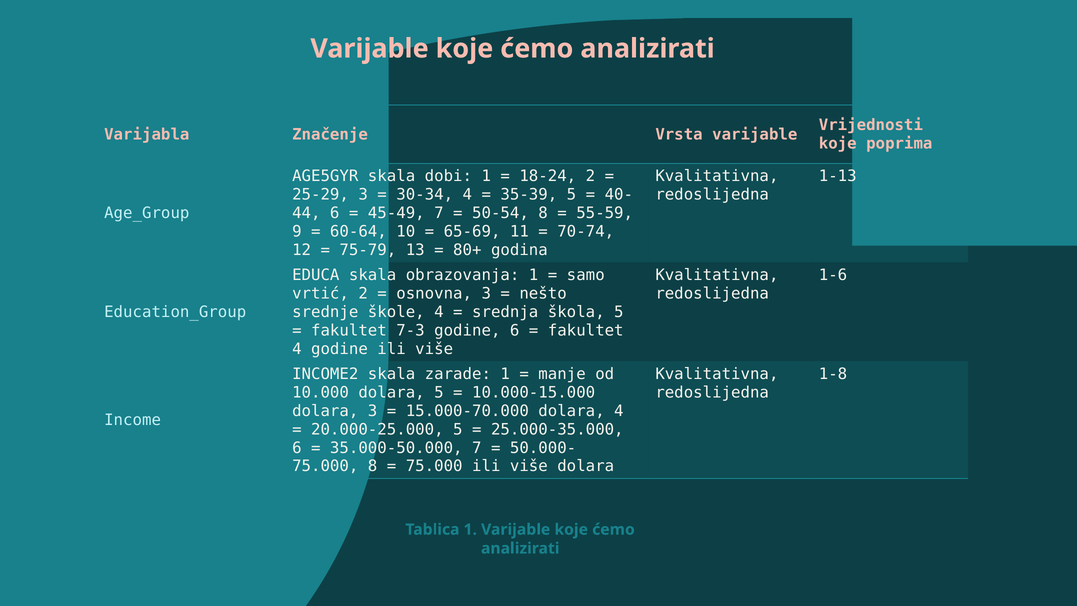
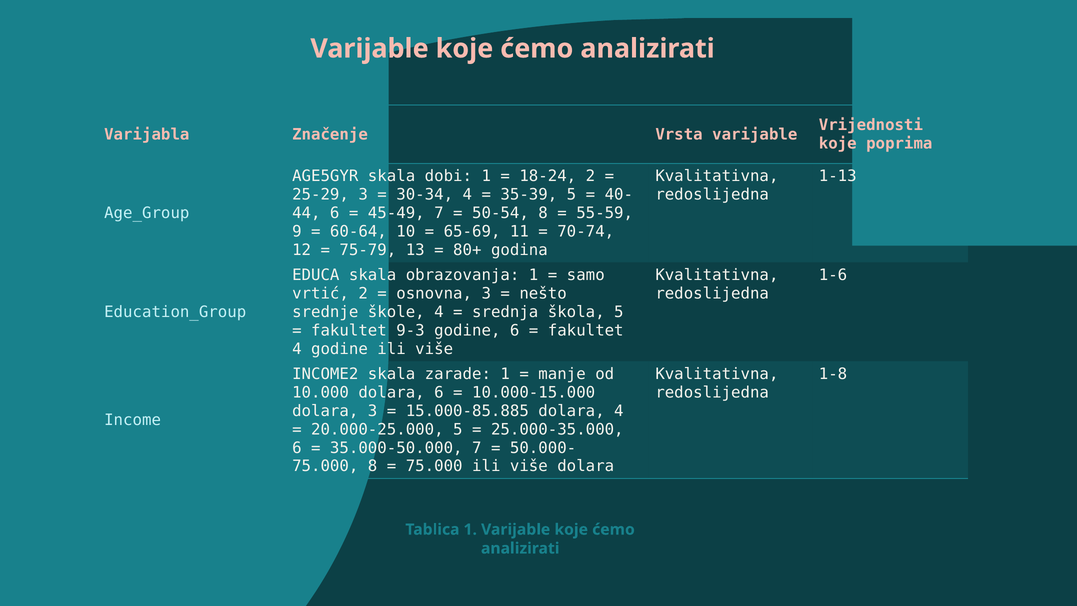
7-3: 7-3 -> 9-3
dolara 5: 5 -> 6
15.000-70.000: 15.000-70.000 -> 15.000-85.885
